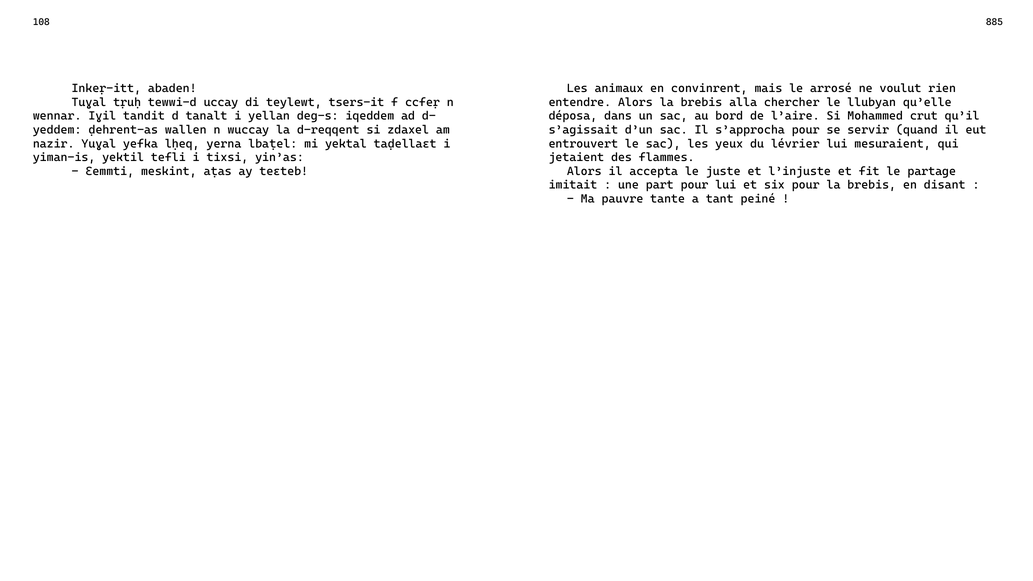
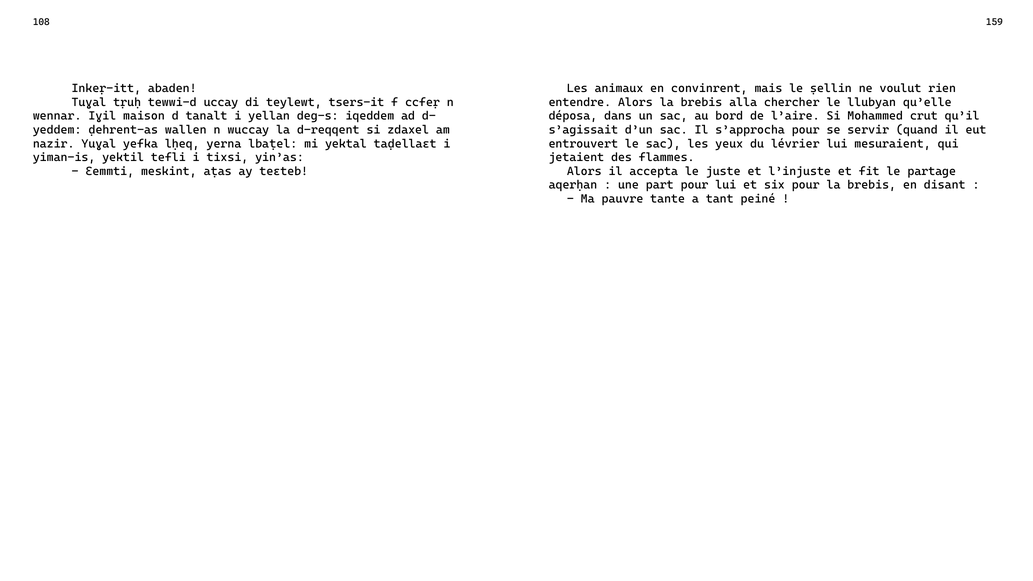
885: 885 -> 159
arrosé: arrosé -> ṣellin
tandit: tandit -> maison
imitait: imitait -> aqerḥan
